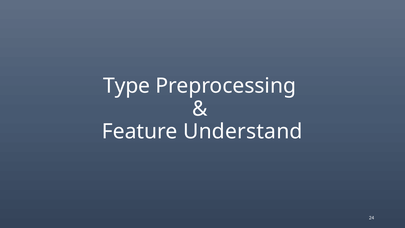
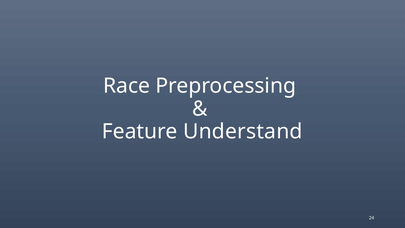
Type: Type -> Race
